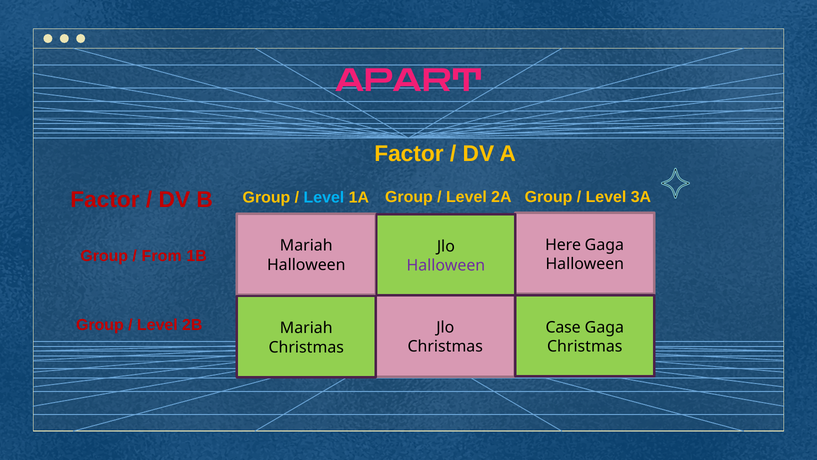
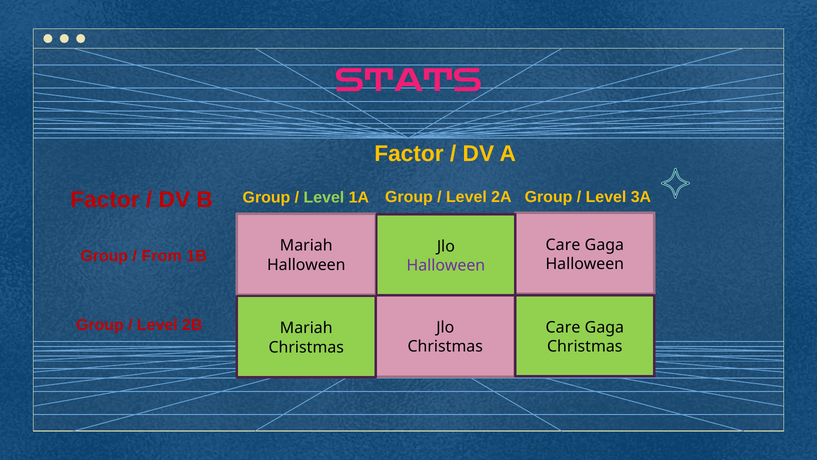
APART: APART -> STATS
Level at (324, 197) colour: light blue -> light green
Here at (563, 245): Here -> Care
Case at (563, 327): Case -> Care
